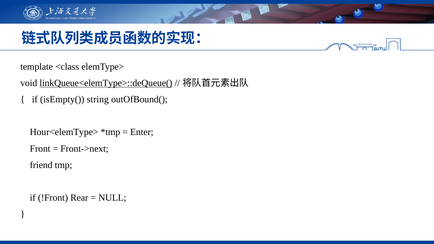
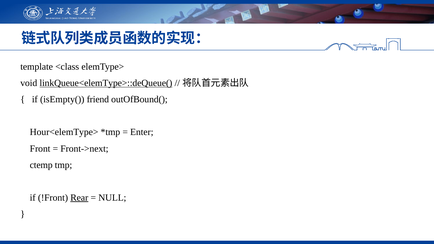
string: string -> friend
friend: friend -> ctemp
Rear underline: none -> present
